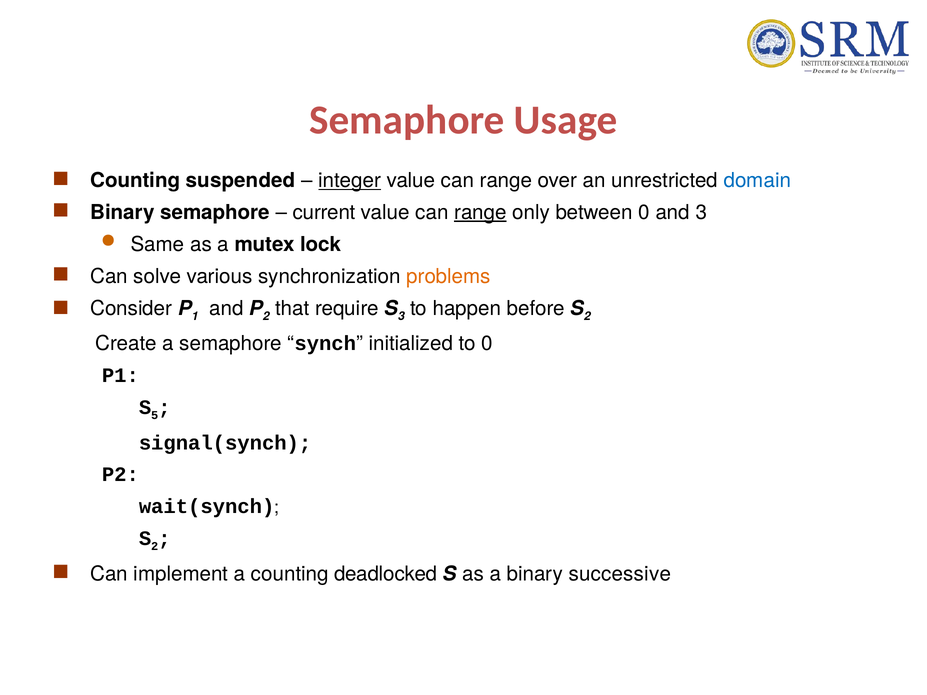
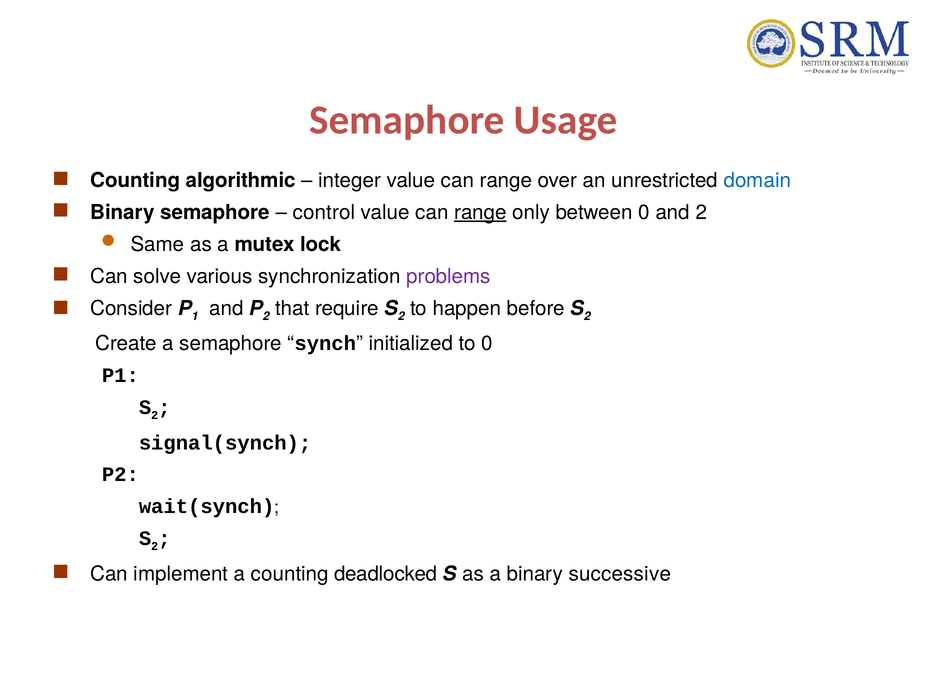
suspended: suspended -> algorithmic
integer underline: present -> none
current: current -> control
and 3: 3 -> 2
problems colour: orange -> purple
require S 3: 3 -> 2
5 at (155, 416): 5 -> 2
